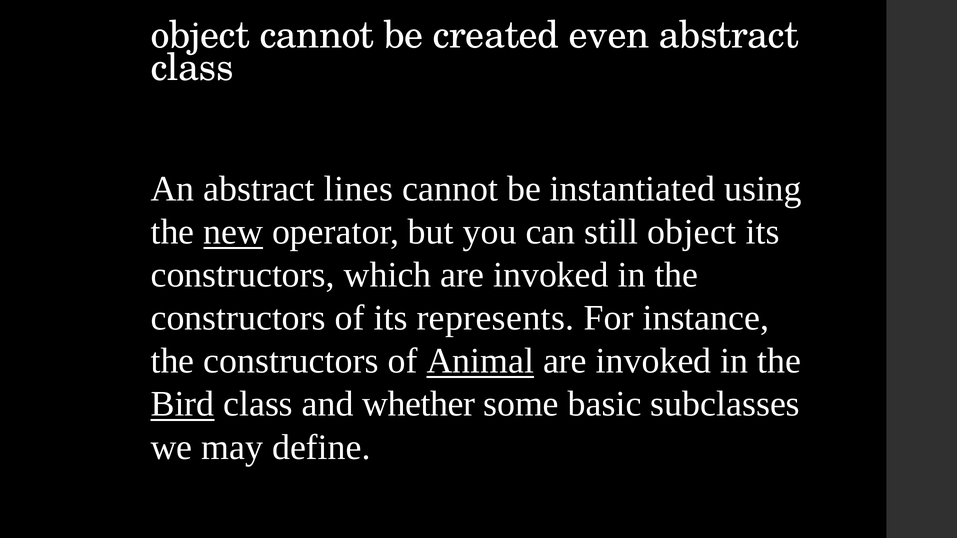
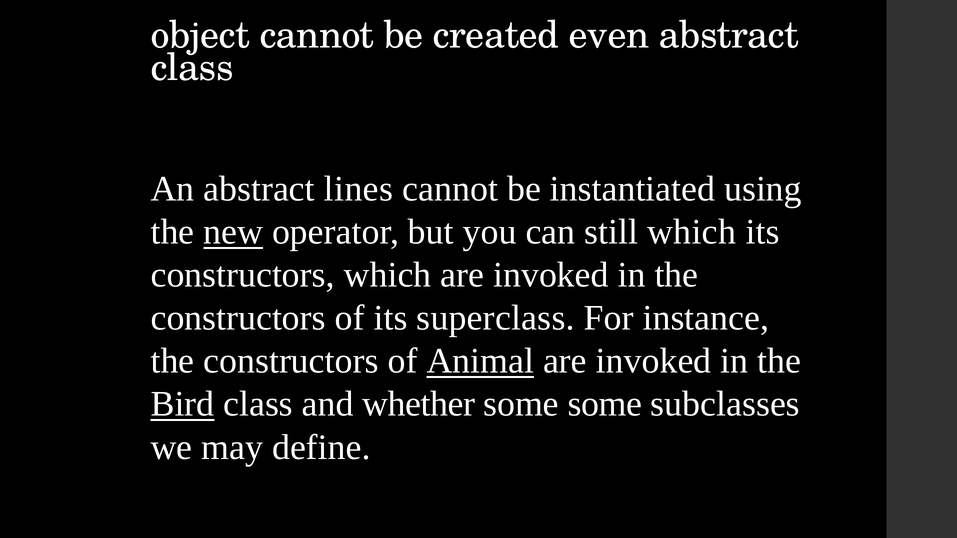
still object: object -> which
represents: represents -> superclass
some basic: basic -> some
